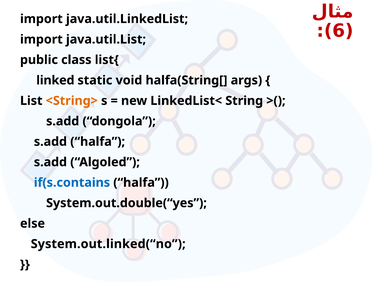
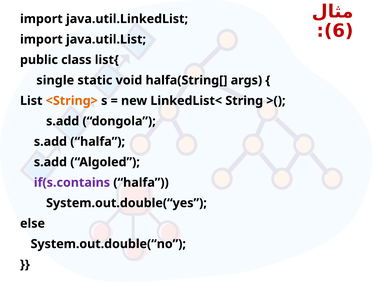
linked: linked -> single
if(s.contains colour: blue -> purple
System.out.linked(“no: System.out.linked(“no -> System.out.double(“no
